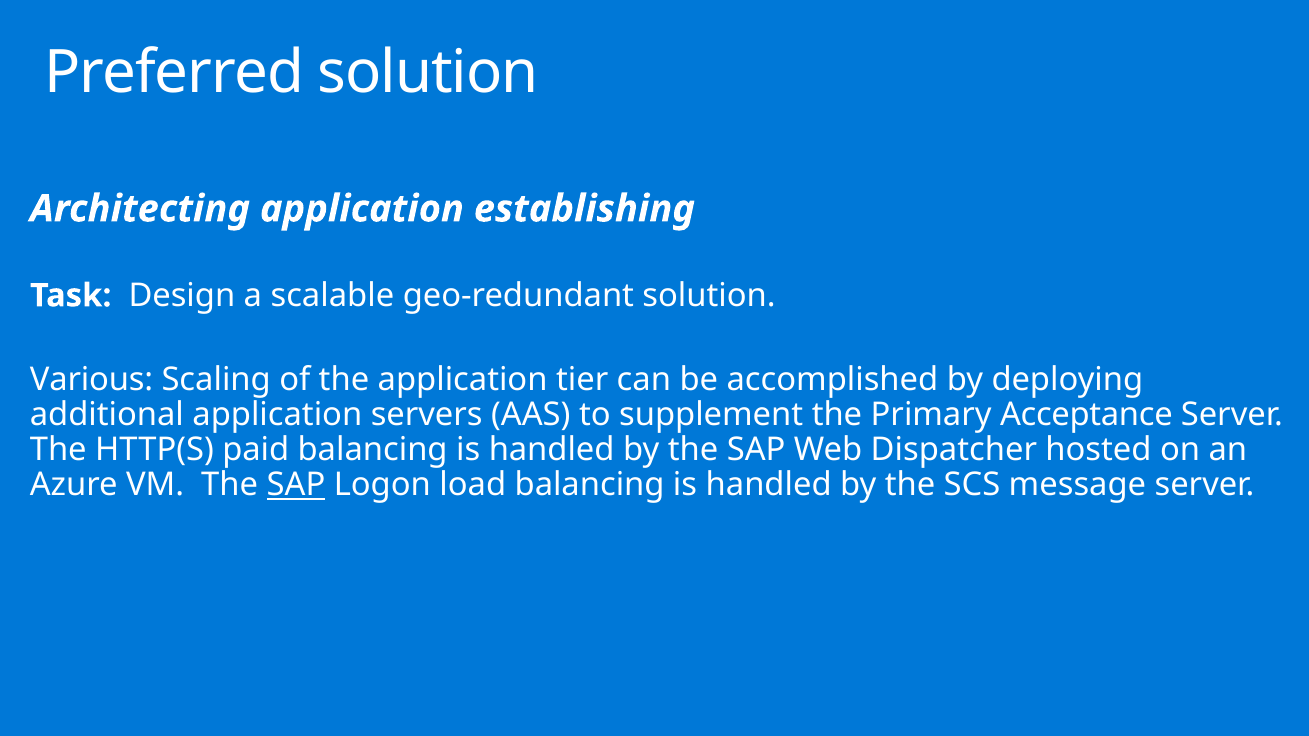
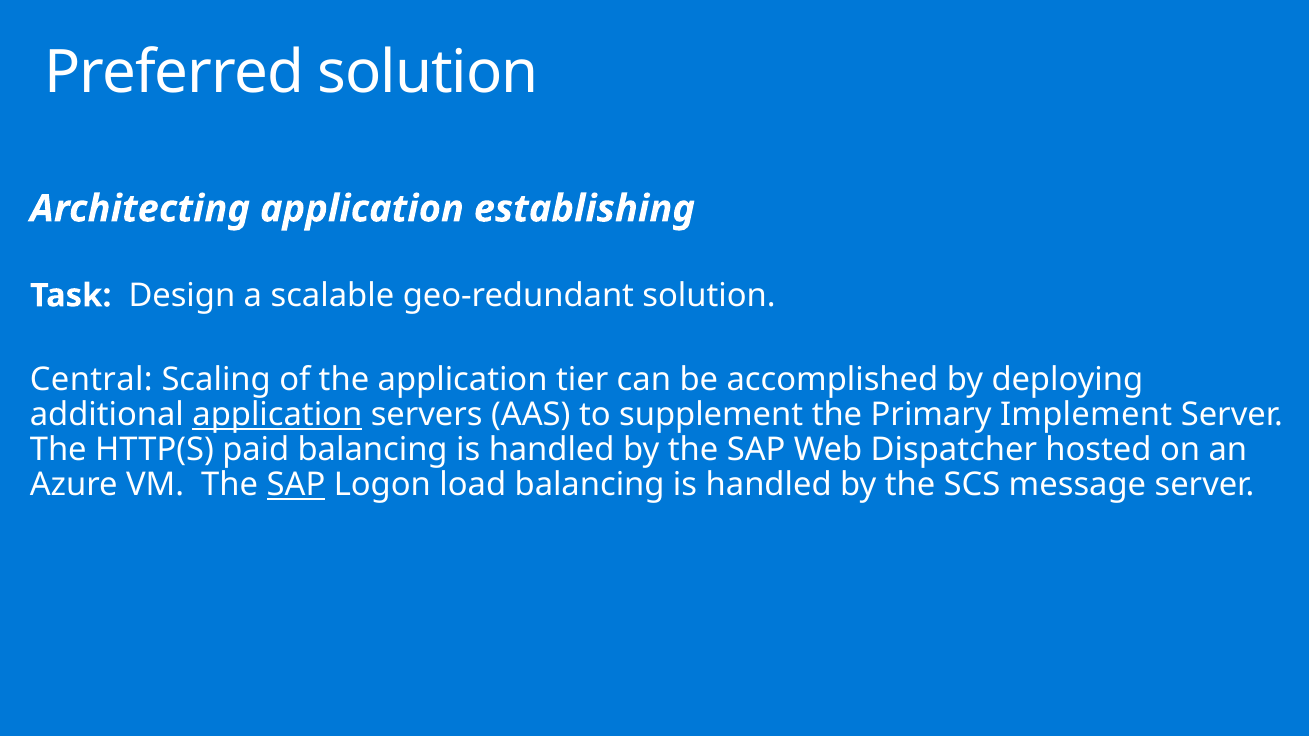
Various: Various -> Central
application at (277, 415) underline: none -> present
Acceptance: Acceptance -> Implement
